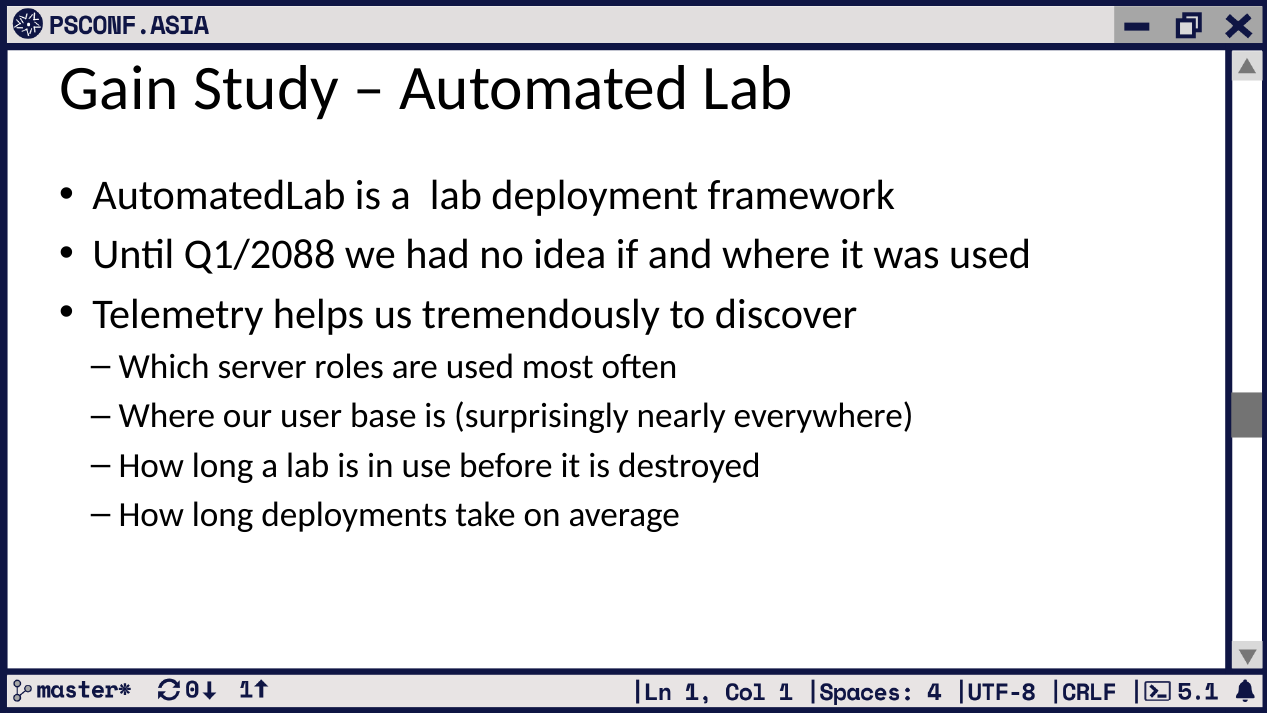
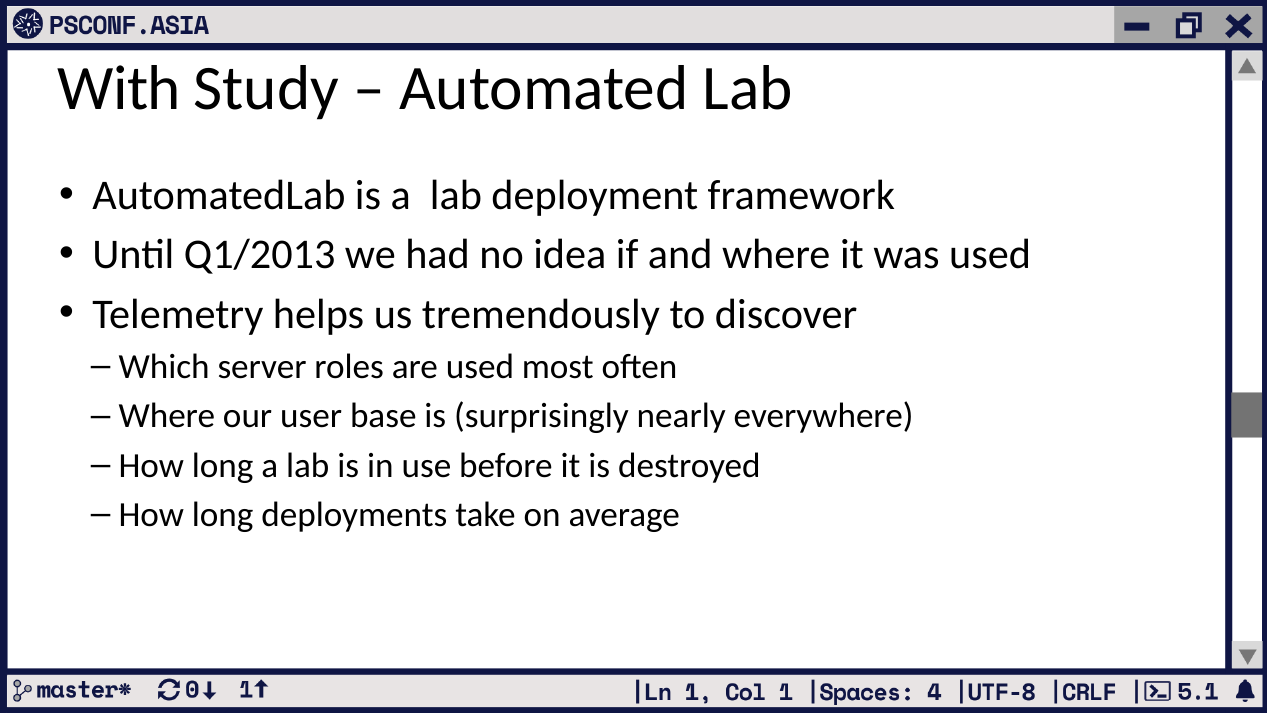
Gain: Gain -> With
Q1/2088: Q1/2088 -> Q1/2013
